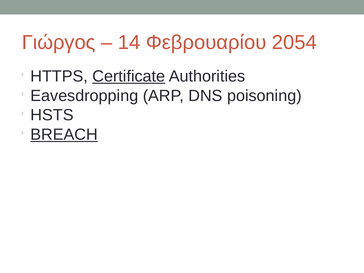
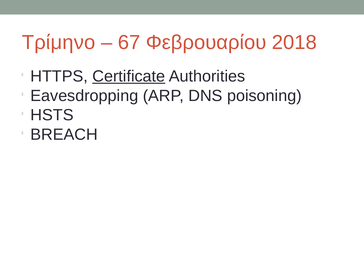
Γιώργος: Γιώργος -> Τρίμηνο
14: 14 -> 67
2054: 2054 -> 2018
BREACH underline: present -> none
